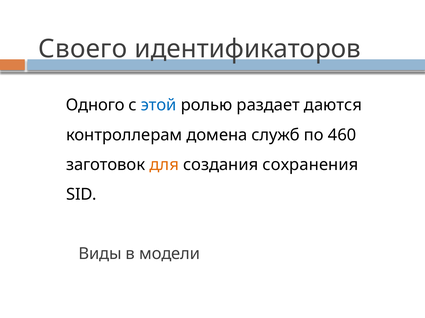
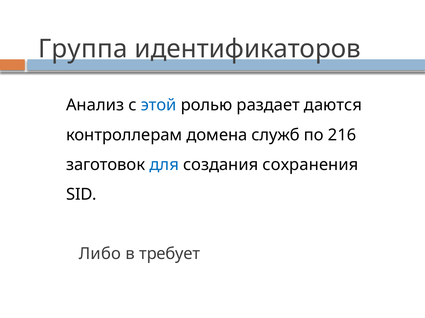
Своего: Своего -> Группа
Одного: Одного -> Анализ
460: 460 -> 216
для colour: orange -> blue
Виды: Виды -> Либо
модели: модели -> требует
